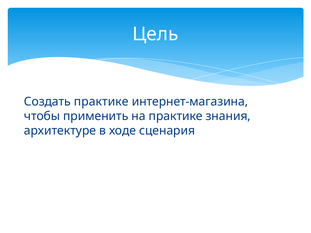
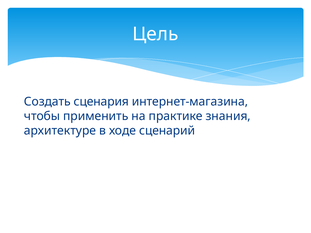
Создать практике: практике -> сценария
сценария: сценария -> сценарий
